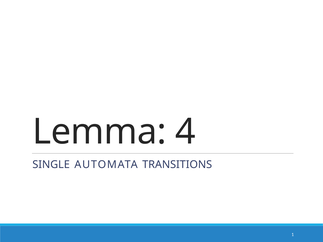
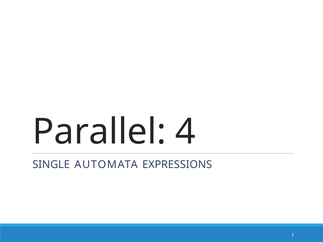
Lemma: Lemma -> Parallel
TRANSITIONS: TRANSITIONS -> EXPRESSIONS
